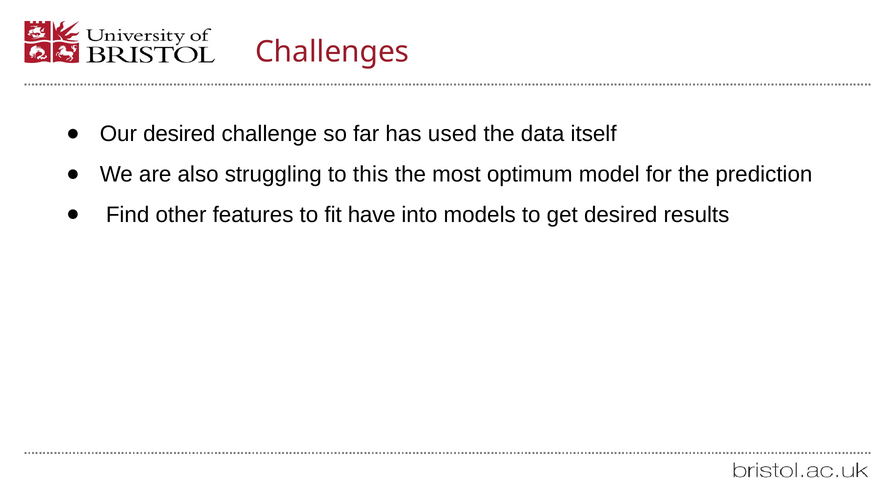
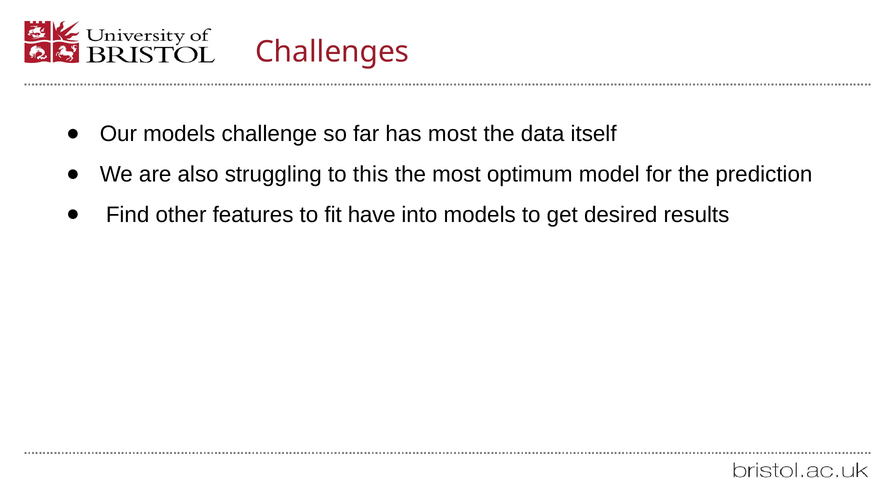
Our desired: desired -> models
has used: used -> most
